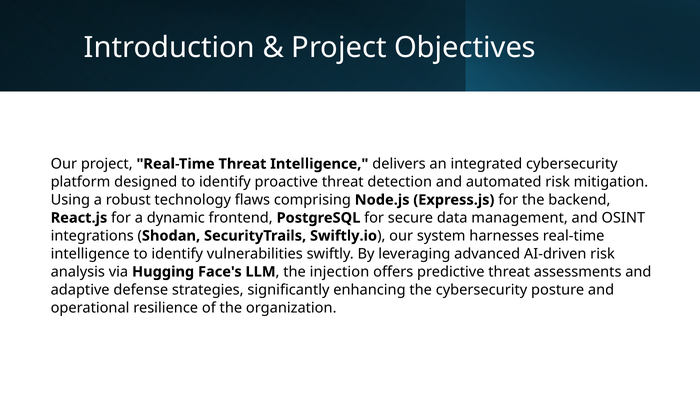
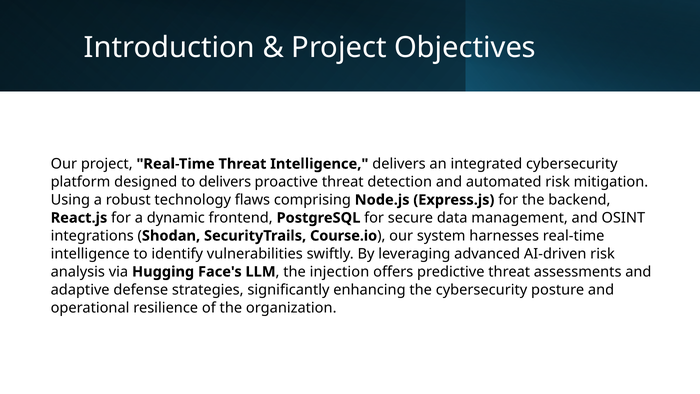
designed to identify: identify -> delivers
Swiftly.io: Swiftly.io -> Course.io
